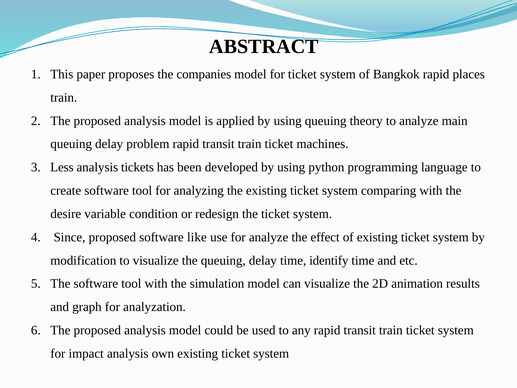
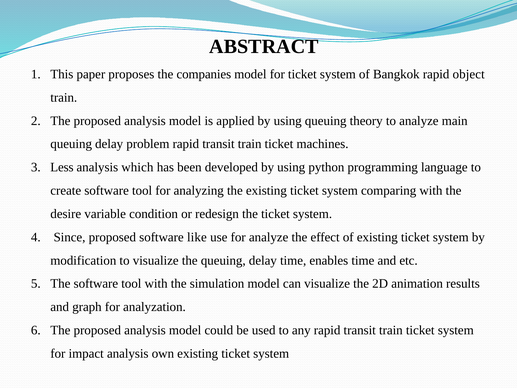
places: places -> object
tickets: tickets -> which
identify: identify -> enables
